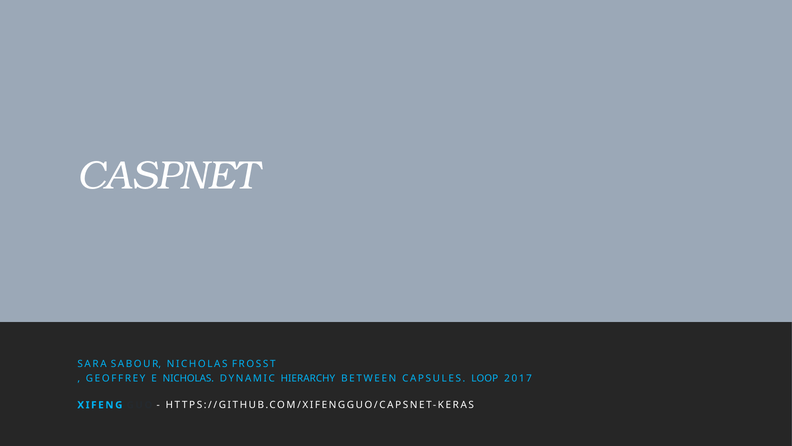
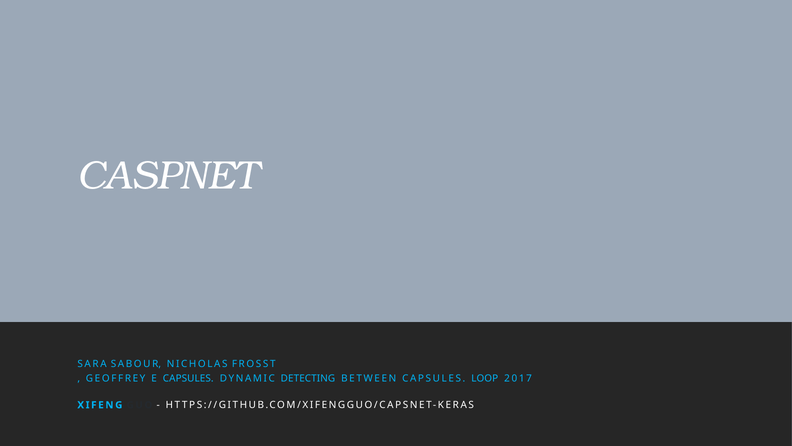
E NICHOLAS: NICHOLAS -> CAPSULES
HIERARCHY: HIERARCHY -> DETECTING
